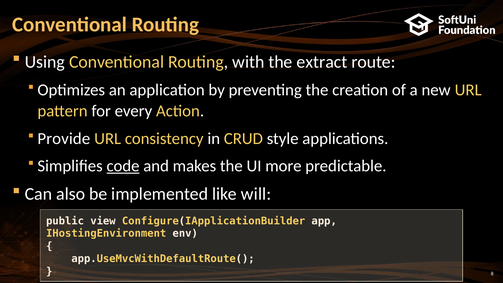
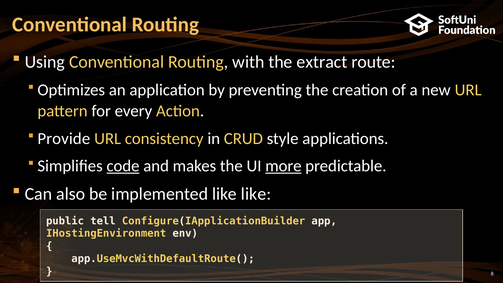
more underline: none -> present
like will: will -> like
view: view -> tell
